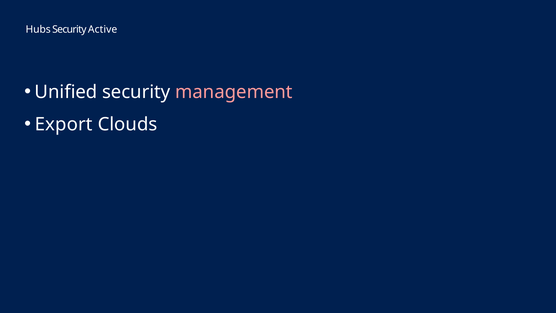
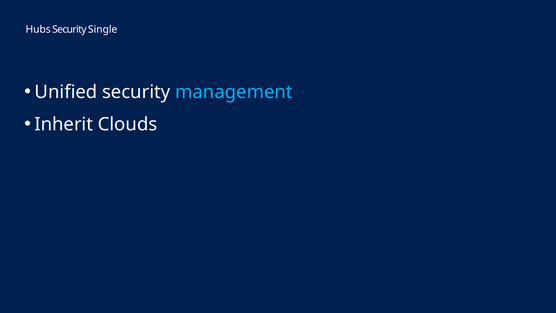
Active: Active -> Single
management colour: pink -> light blue
Export: Export -> Inherit
